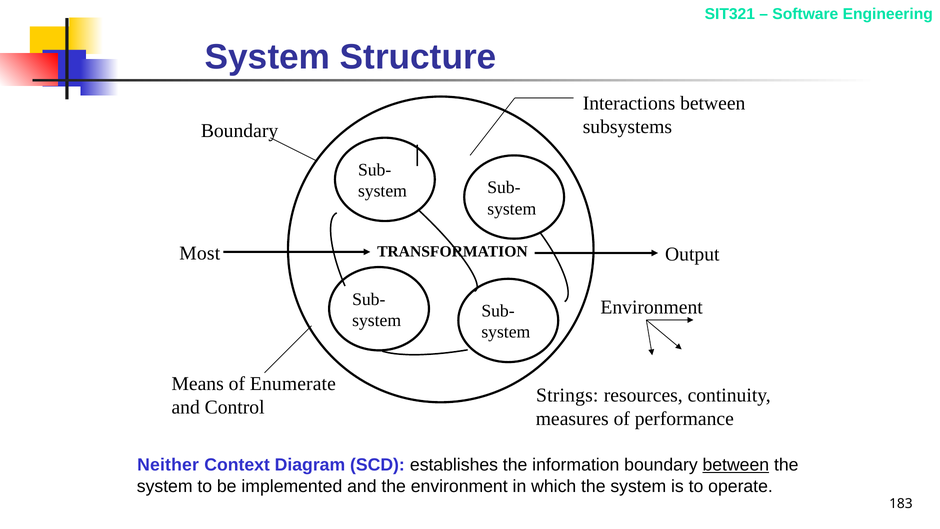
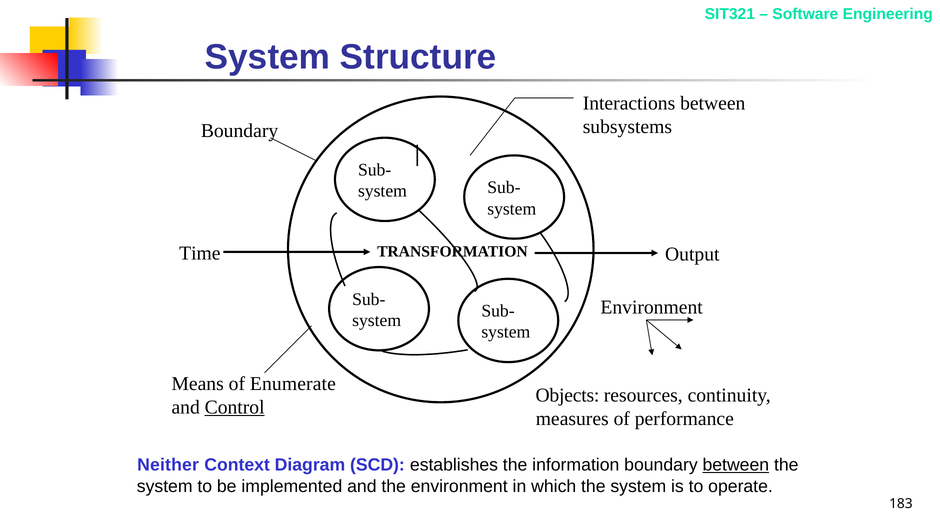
Most: Most -> Time
Strings: Strings -> Objects
Control underline: none -> present
